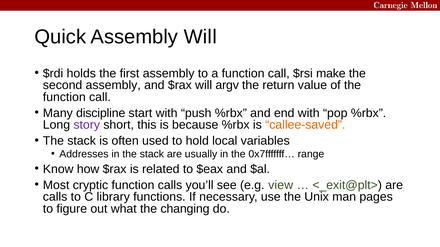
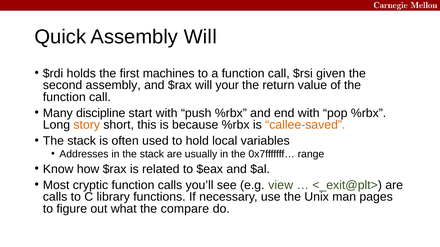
first assembly: assembly -> machines
make: make -> given
argv: argv -> your
story colour: purple -> orange
changing: changing -> compare
